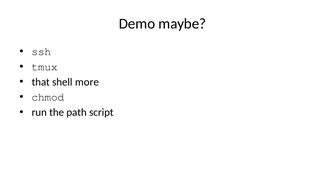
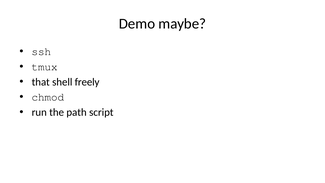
more: more -> freely
